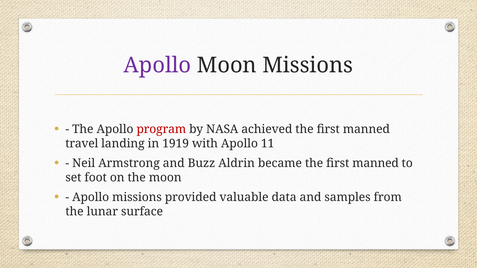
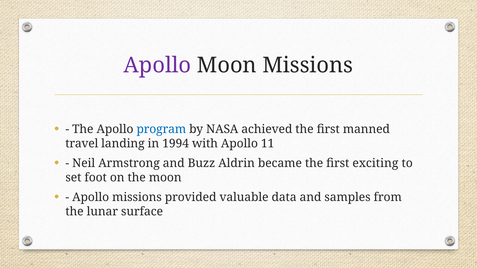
program colour: red -> blue
1919: 1919 -> 1994
became the first manned: manned -> exciting
